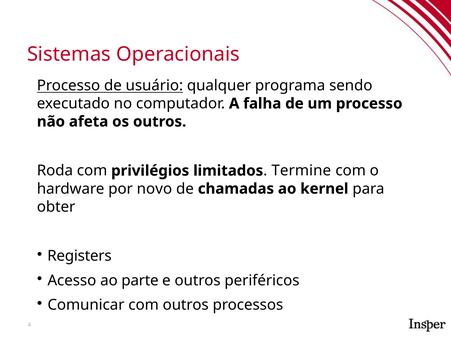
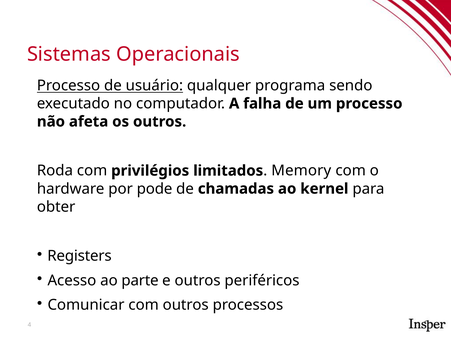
Termine: Termine -> Memory
novo: novo -> pode
